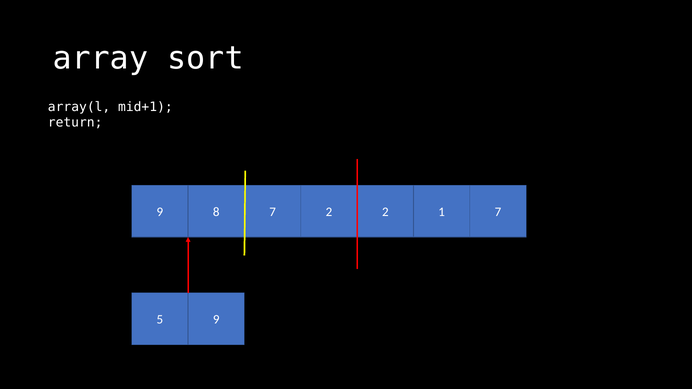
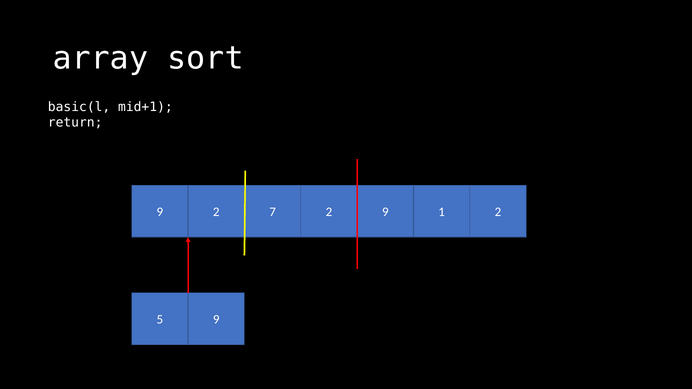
array(l: array(l -> basic(l
9 8: 8 -> 2
2 2: 2 -> 9
1 7: 7 -> 2
